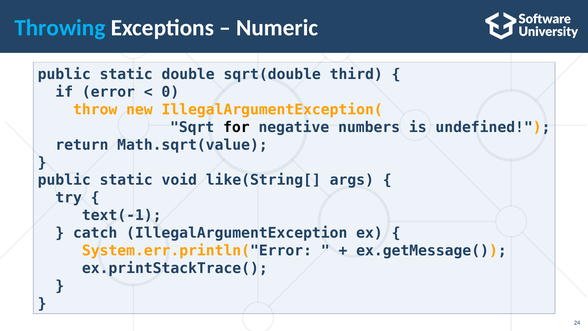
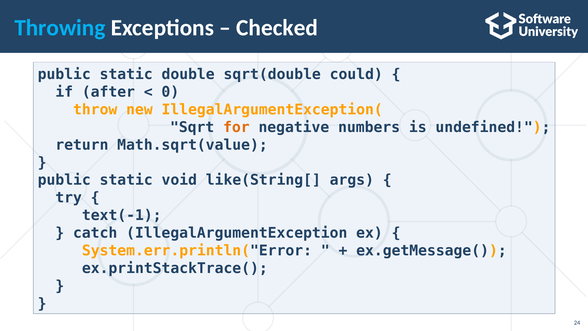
Numeric: Numeric -> Checked
third: third -> could
error: error -> after
for colour: black -> orange
